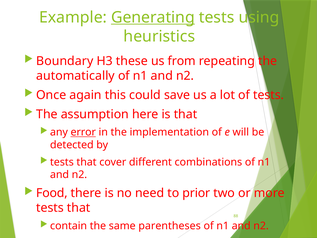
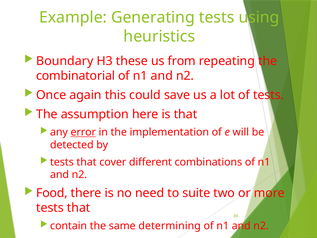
Generating underline: present -> none
automatically: automatically -> combinatorial
prior: prior -> suite
parentheses: parentheses -> determining
